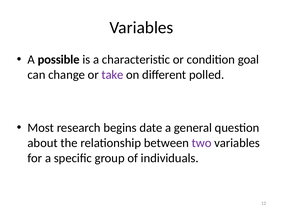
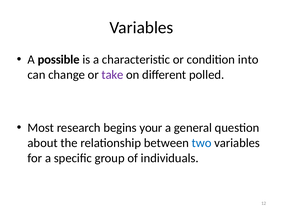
goal: goal -> into
date: date -> your
two colour: purple -> blue
